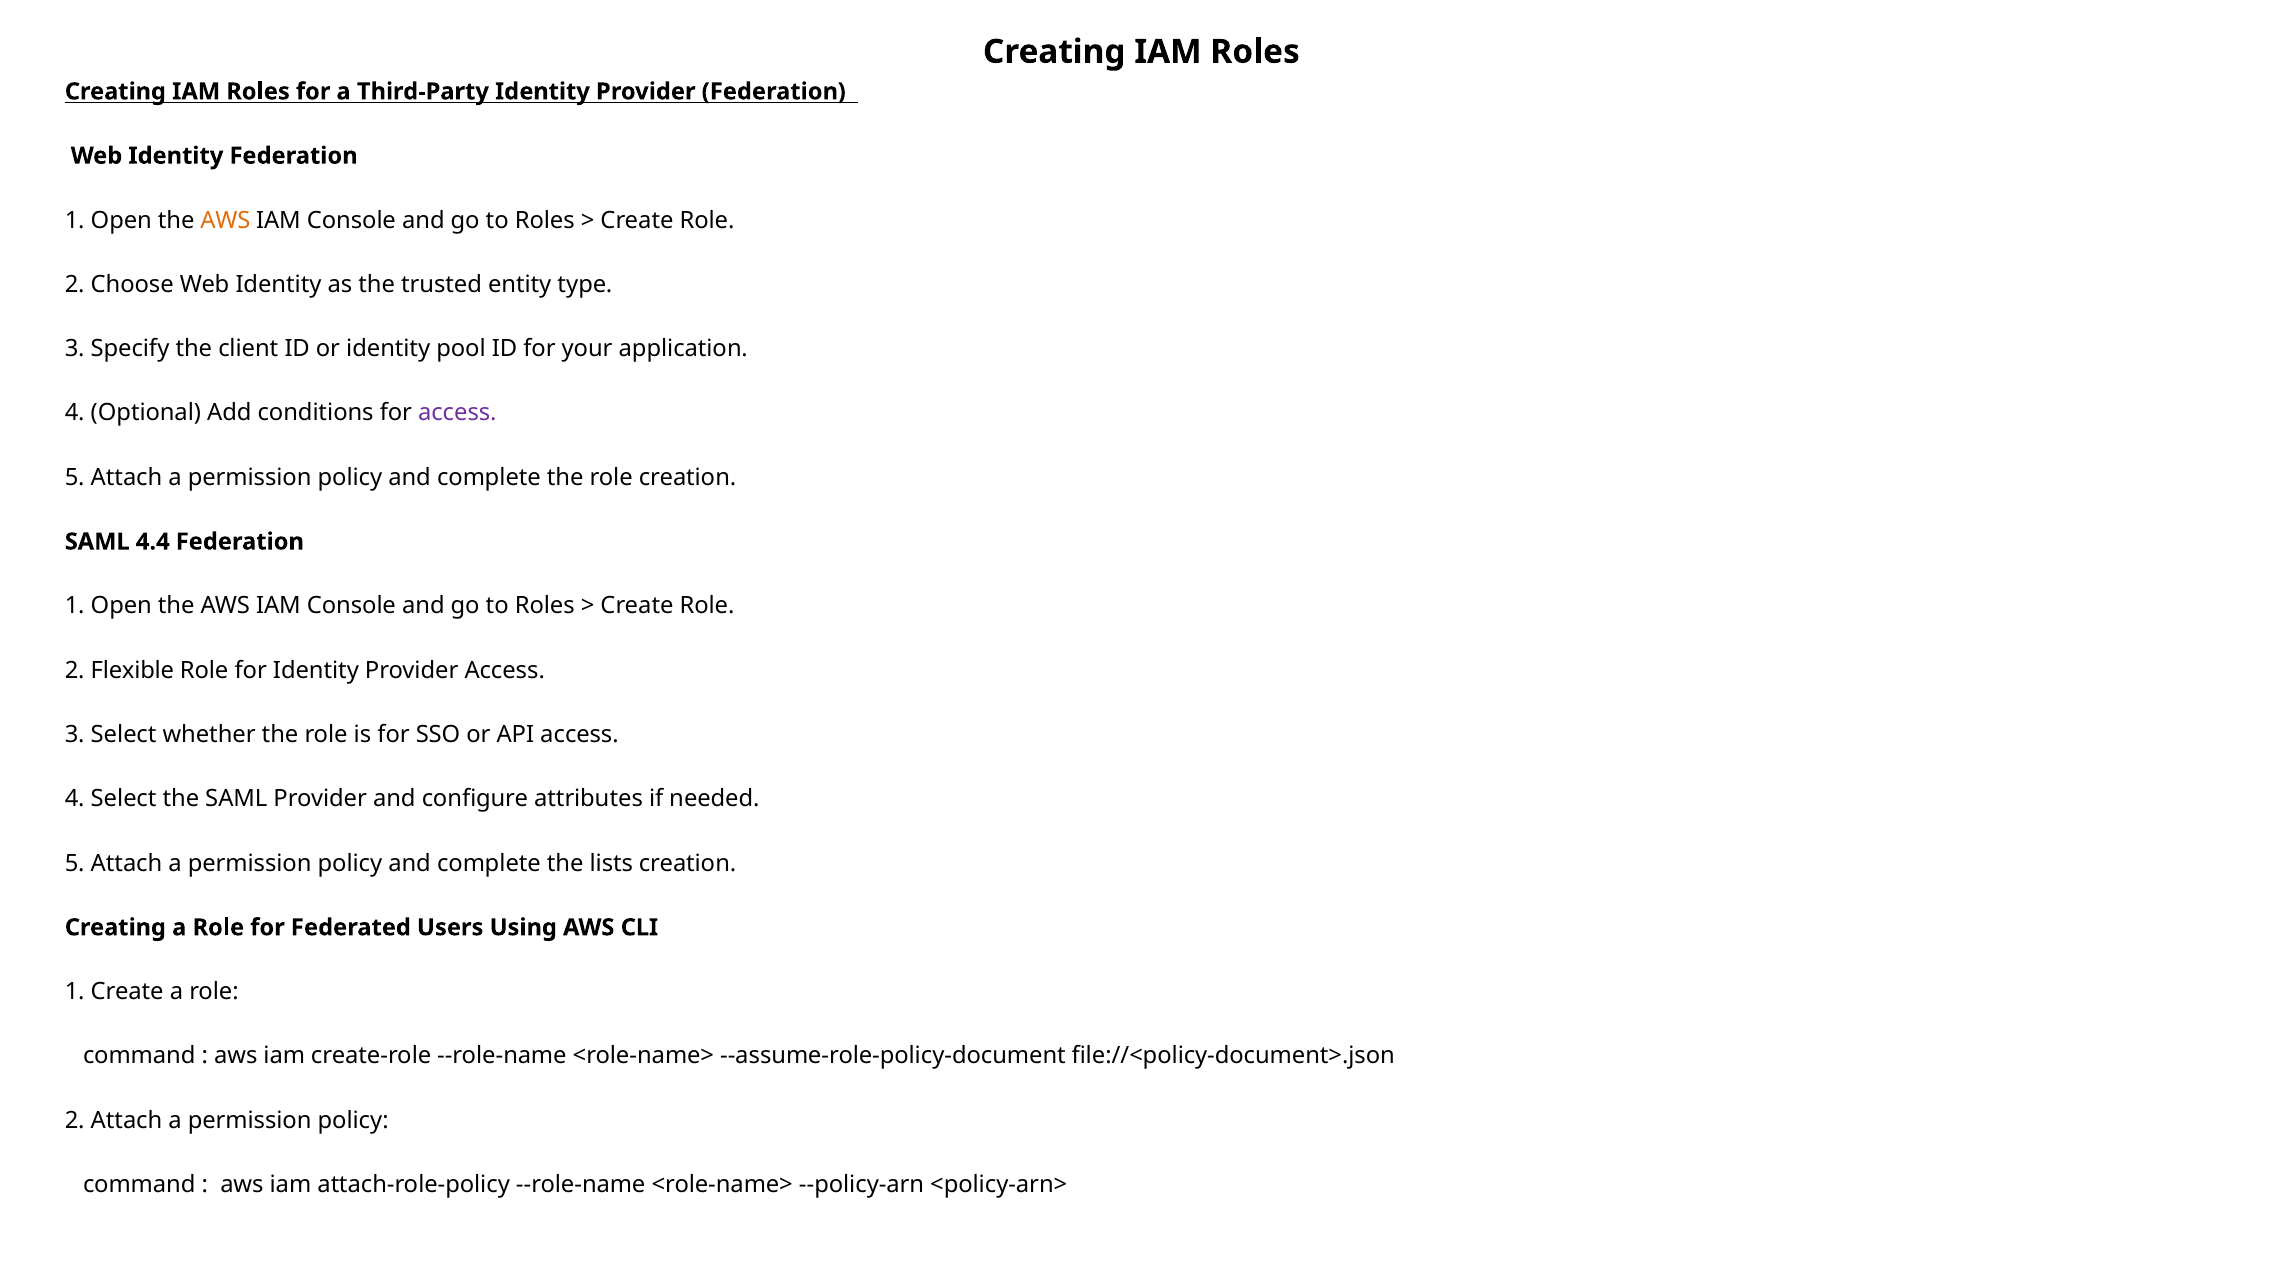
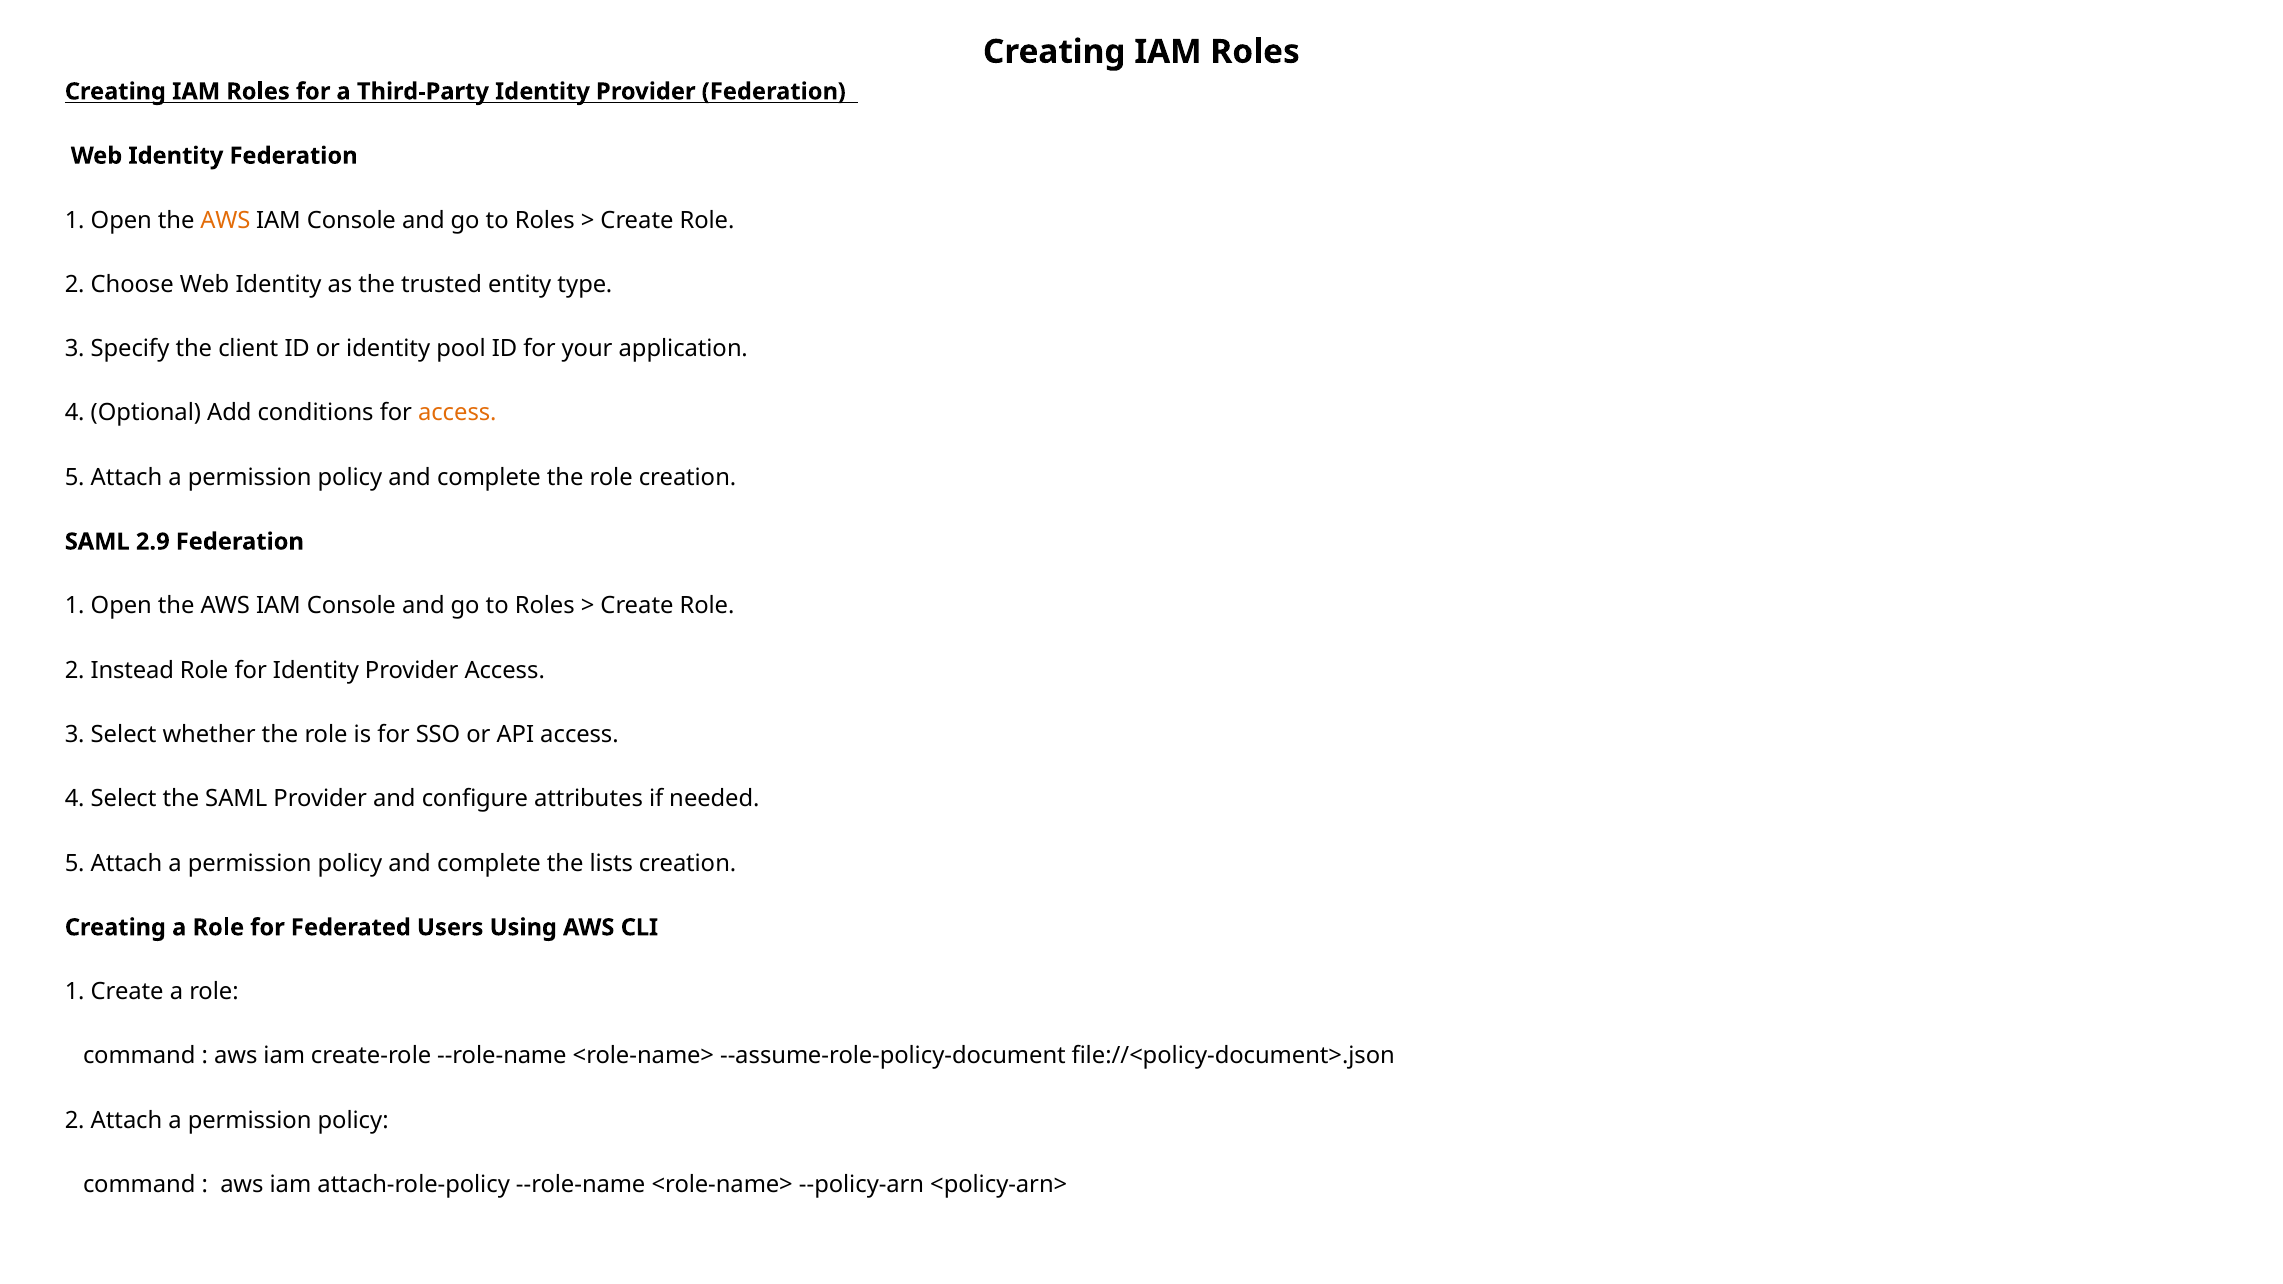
access at (457, 413) colour: purple -> orange
4.4: 4.4 -> 2.9
Flexible: Flexible -> Instead
